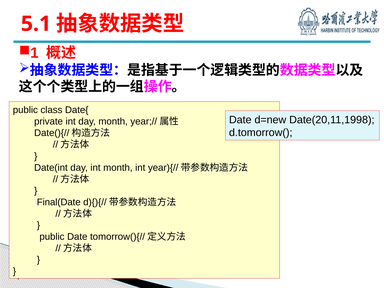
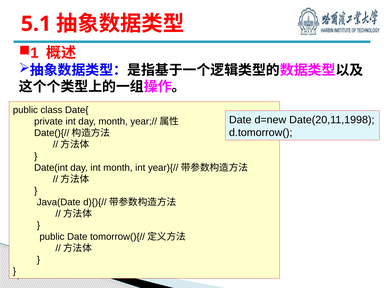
Final(Date: Final(Date -> Java(Date
